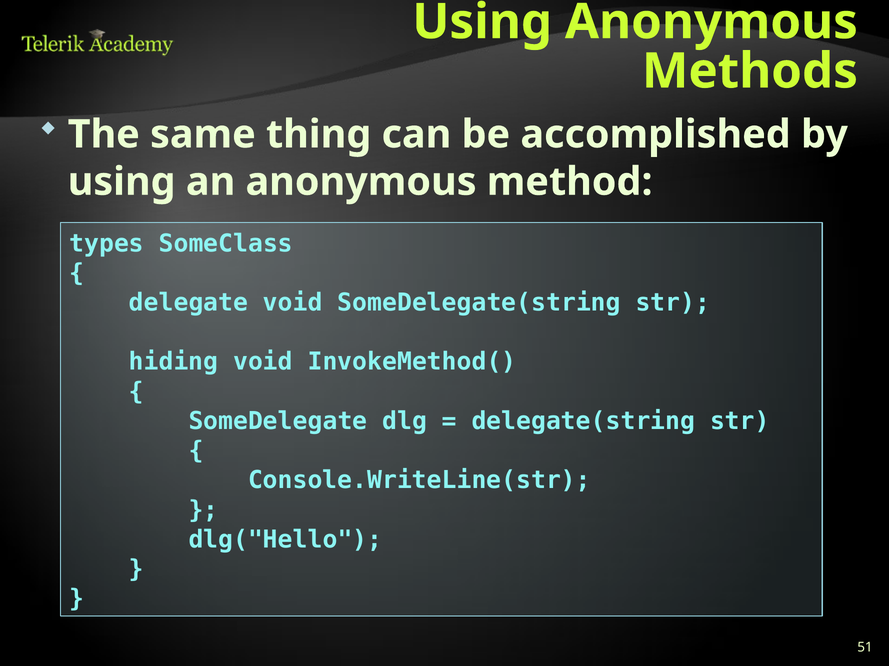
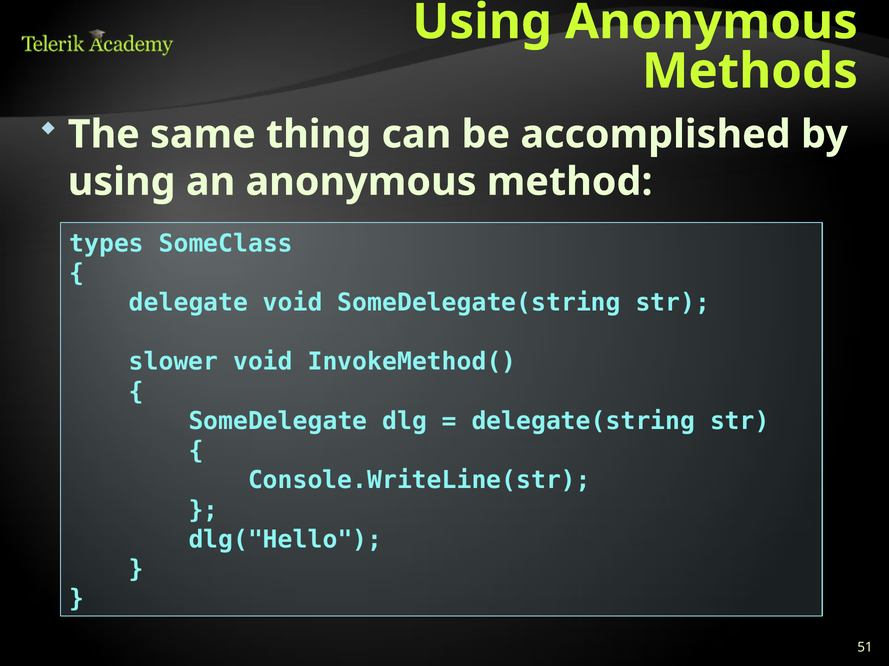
hiding: hiding -> slower
